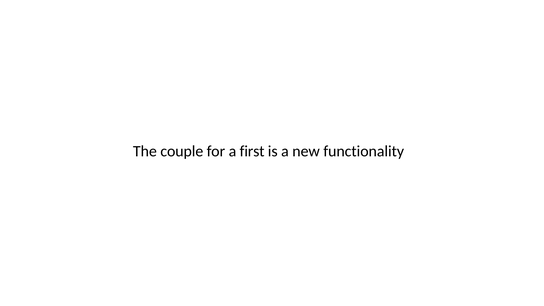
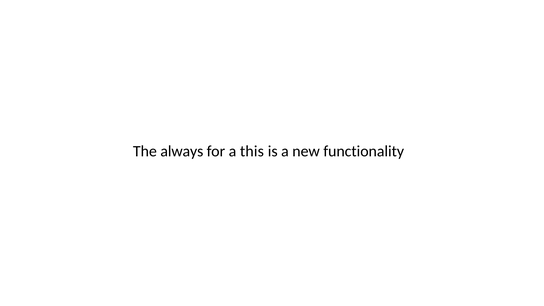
couple: couple -> always
first: first -> this
